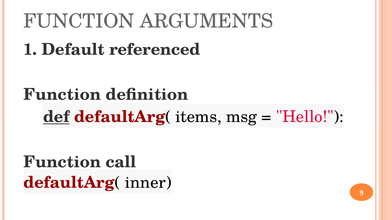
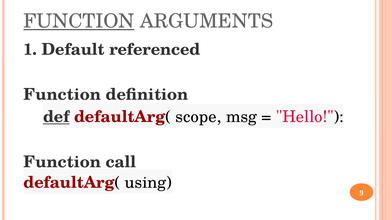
FUNCTION at (79, 21) underline: none -> present
items: items -> scope
inner: inner -> using
